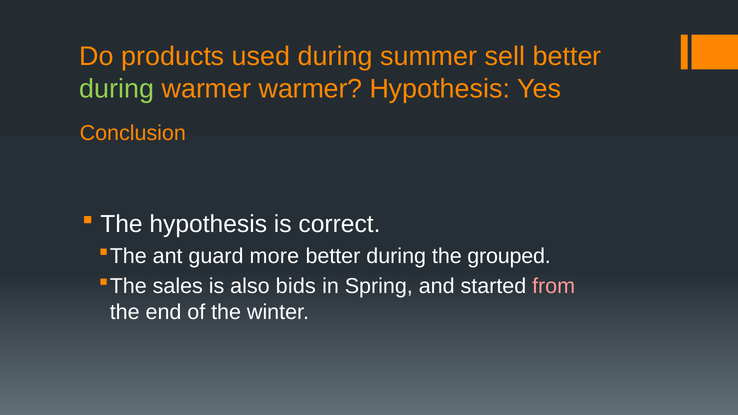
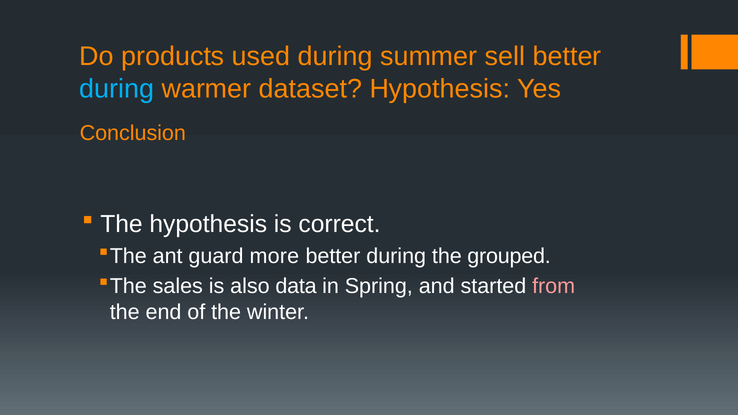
during at (117, 89) colour: light green -> light blue
warmer warmer: warmer -> dataset
bids: bids -> data
